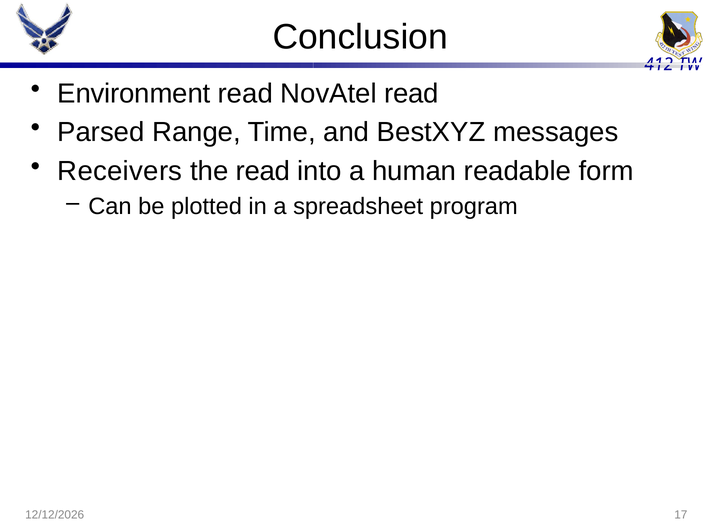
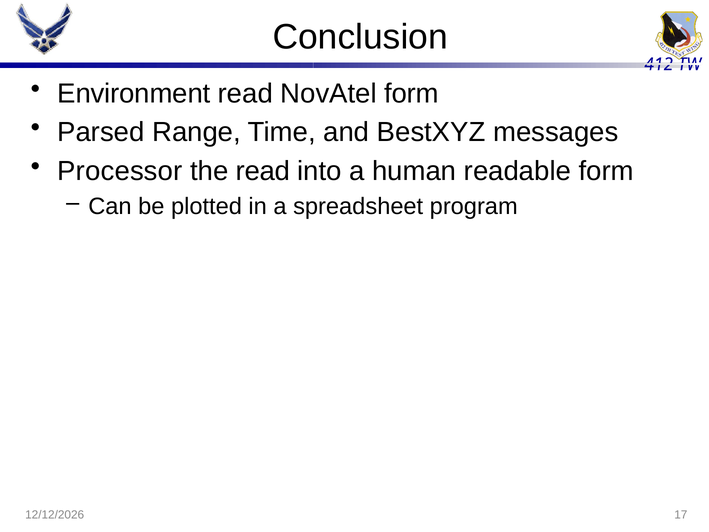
NovAtel read: read -> form
Receivers: Receivers -> Processor
